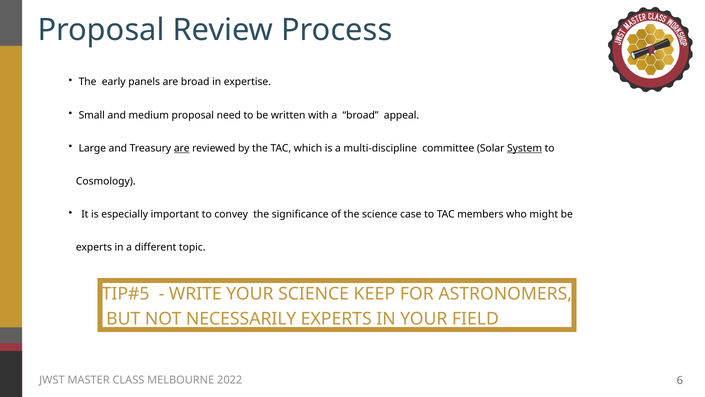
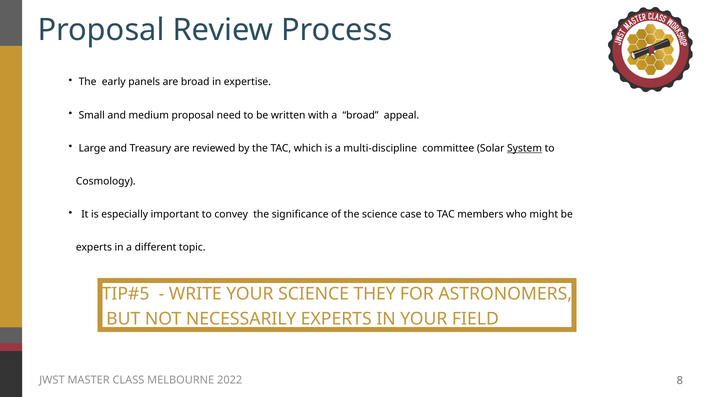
are at (182, 148) underline: present -> none
KEEP: KEEP -> THEY
6: 6 -> 8
